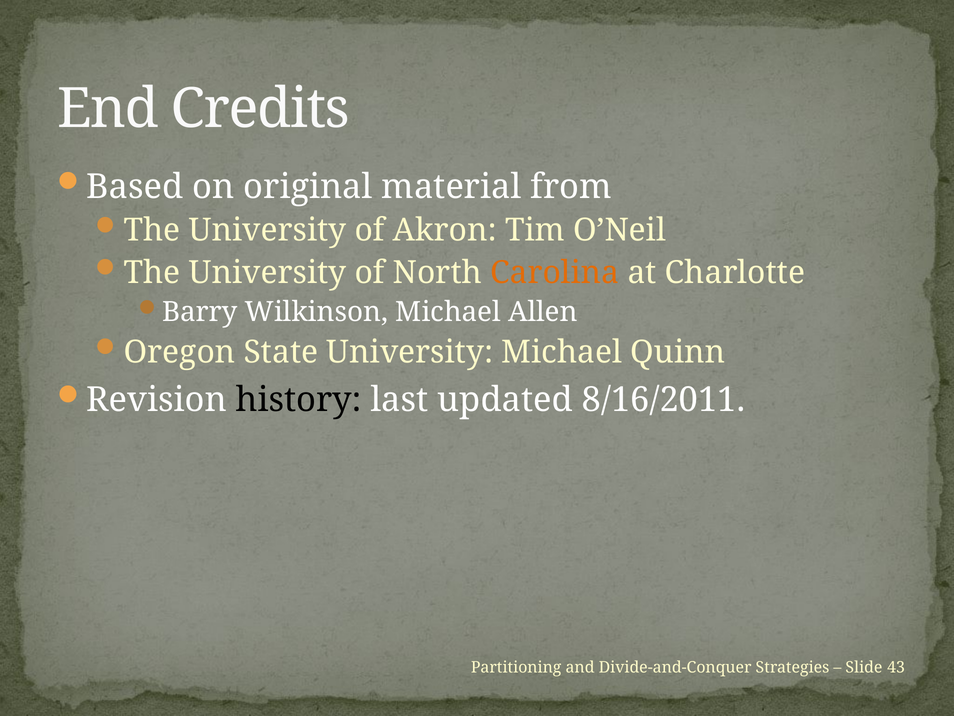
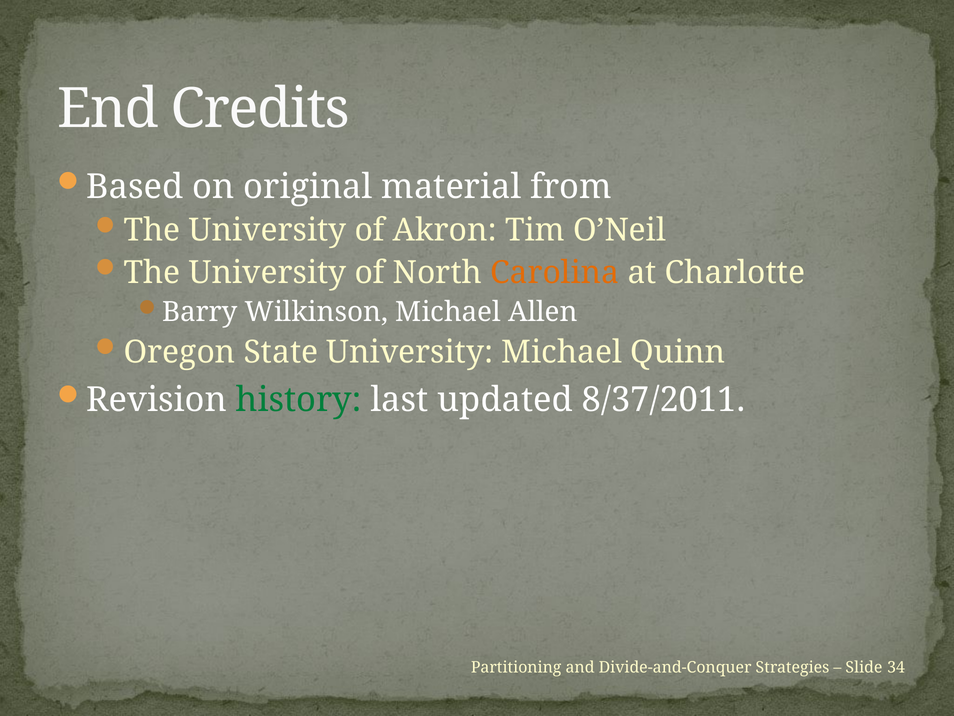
history colour: black -> green
8/16/2011: 8/16/2011 -> 8/37/2011
43: 43 -> 34
